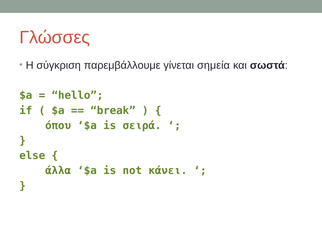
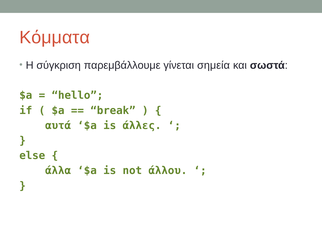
Γλώσσες: Γλώσσες -> Κόμματα
όπου: όπου -> αυτά
σειρά: σειρά -> άλλες
κάνει: κάνει -> άλλου
